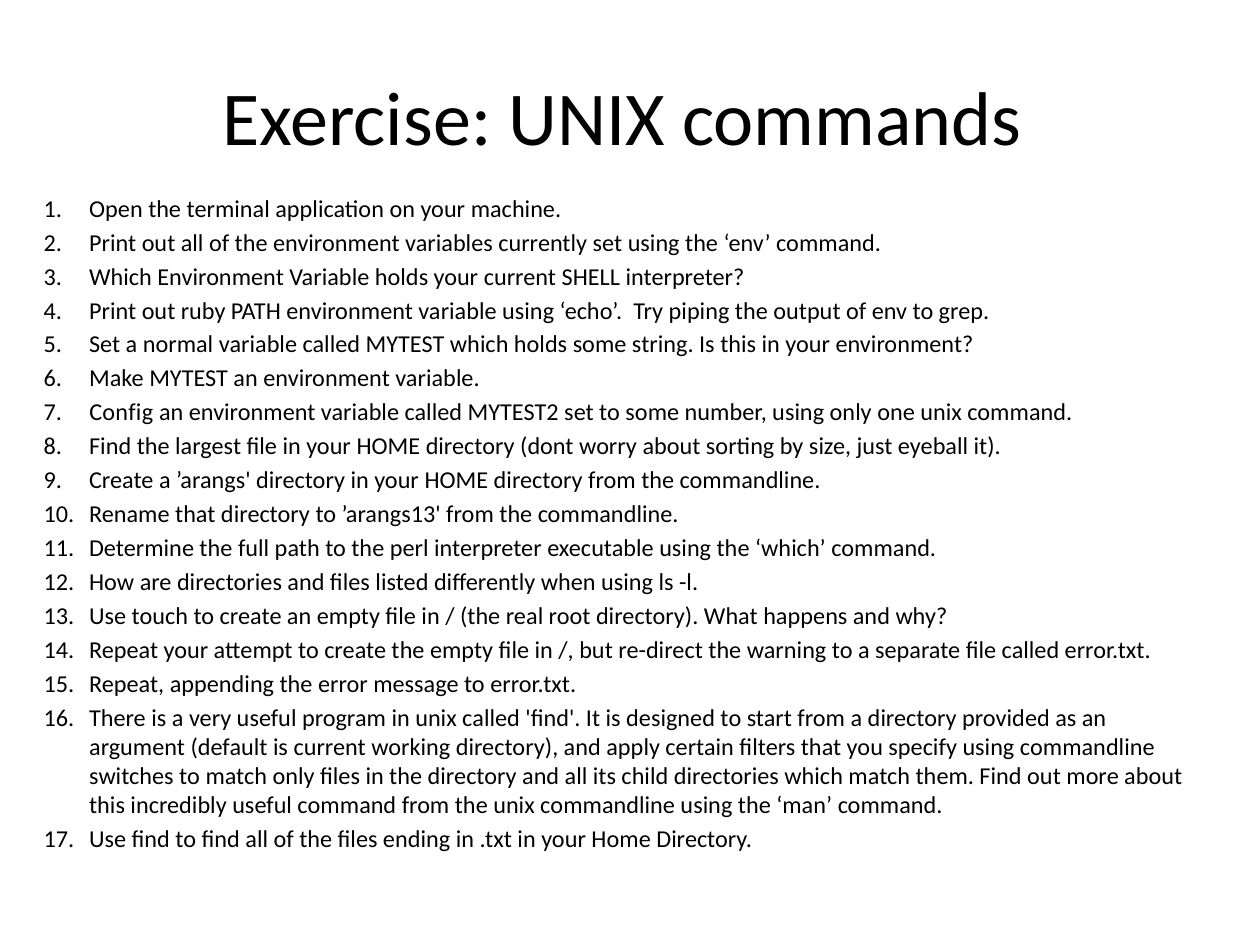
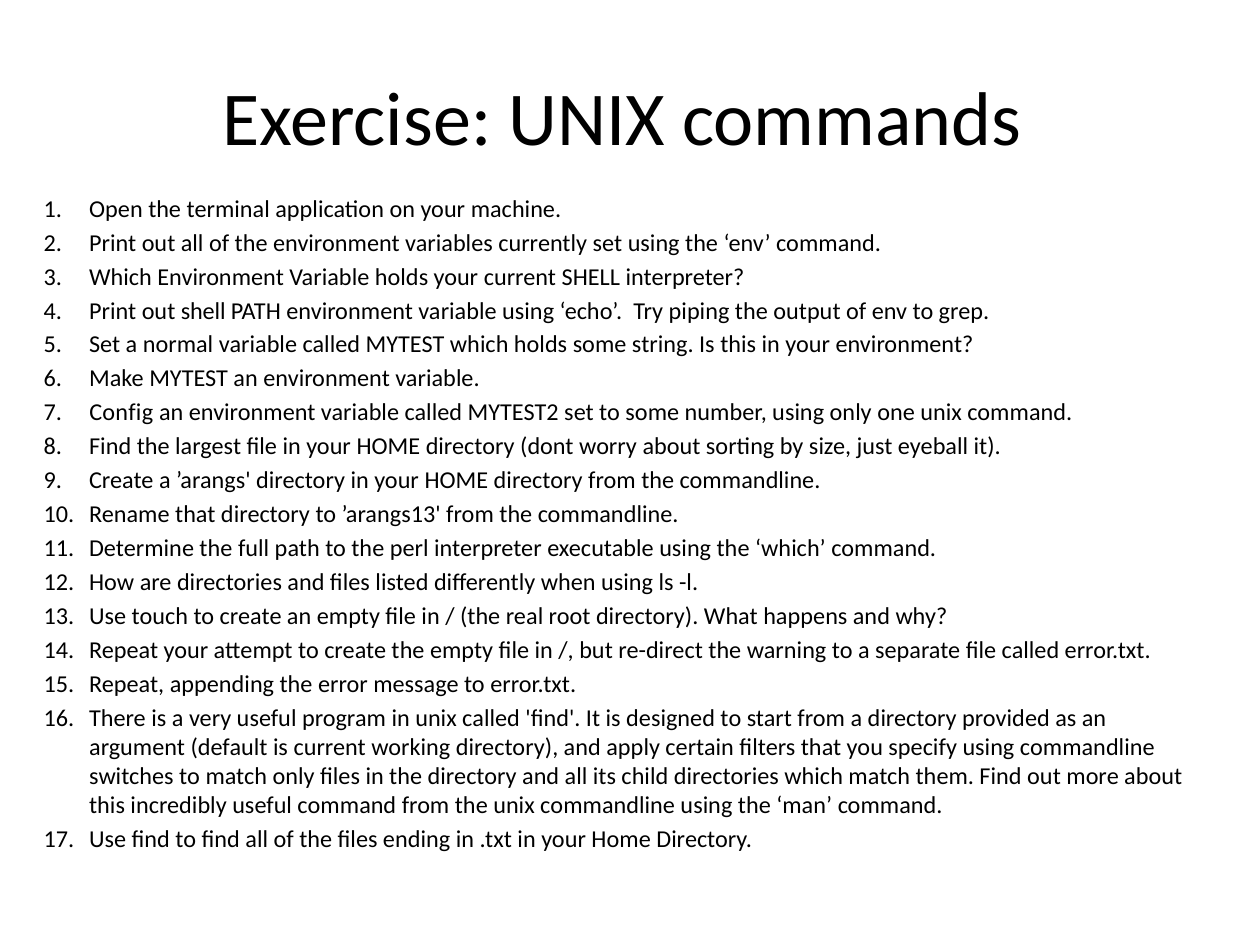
out ruby: ruby -> shell
